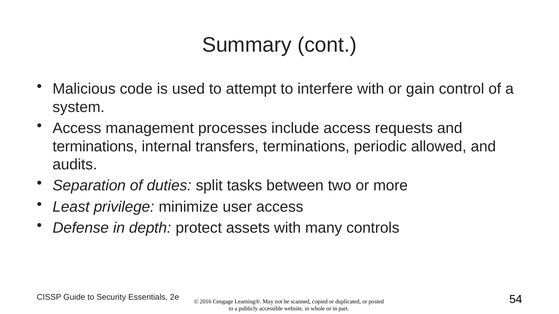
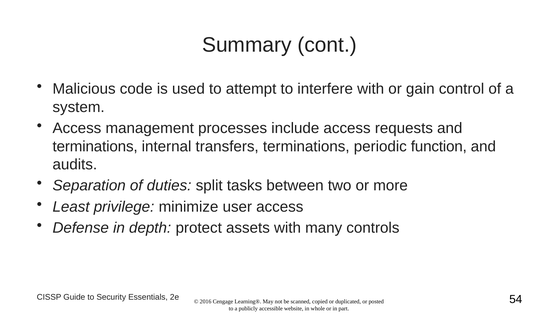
allowed: allowed -> function
